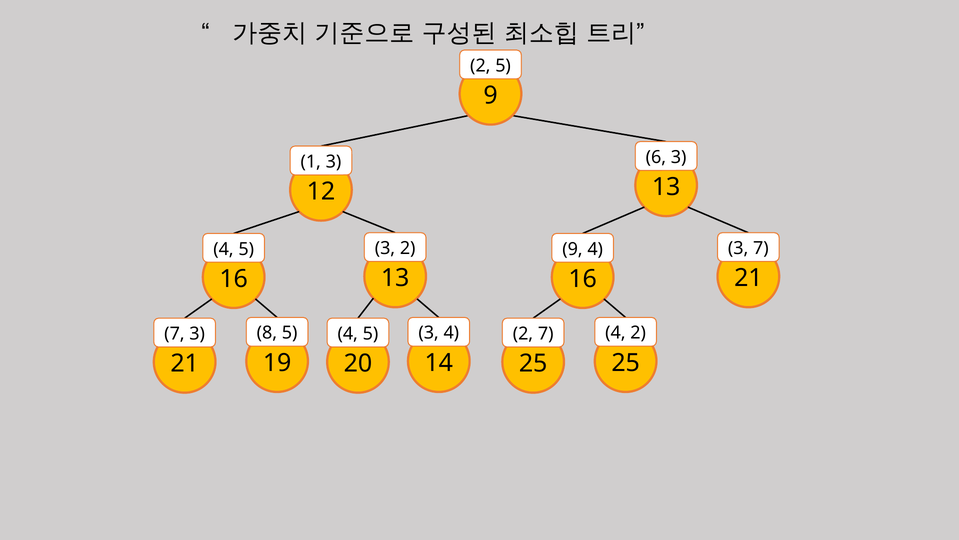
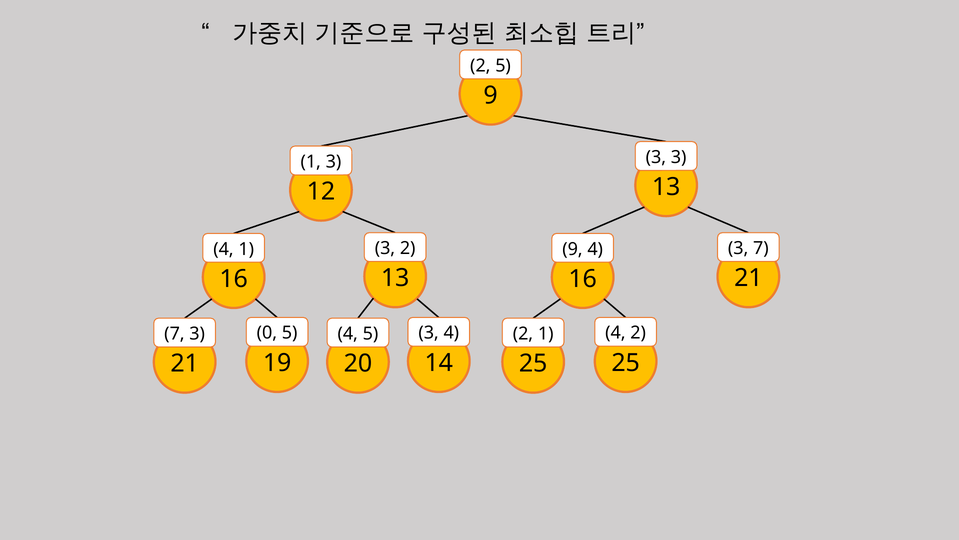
6 at (656, 157): 6 -> 3
5 at (246, 249): 5 -> 1
8: 8 -> 0
2 7: 7 -> 1
